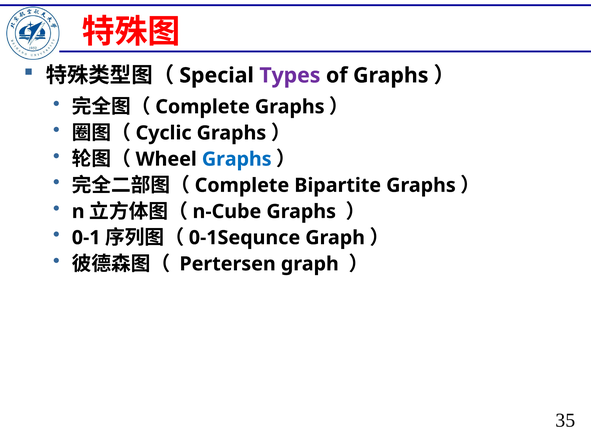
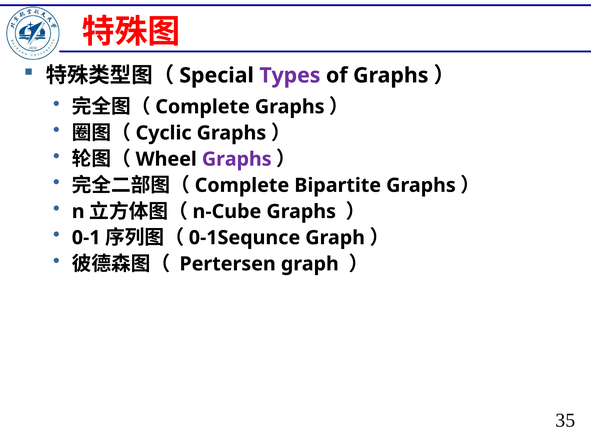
Graphs at (237, 159) colour: blue -> purple
